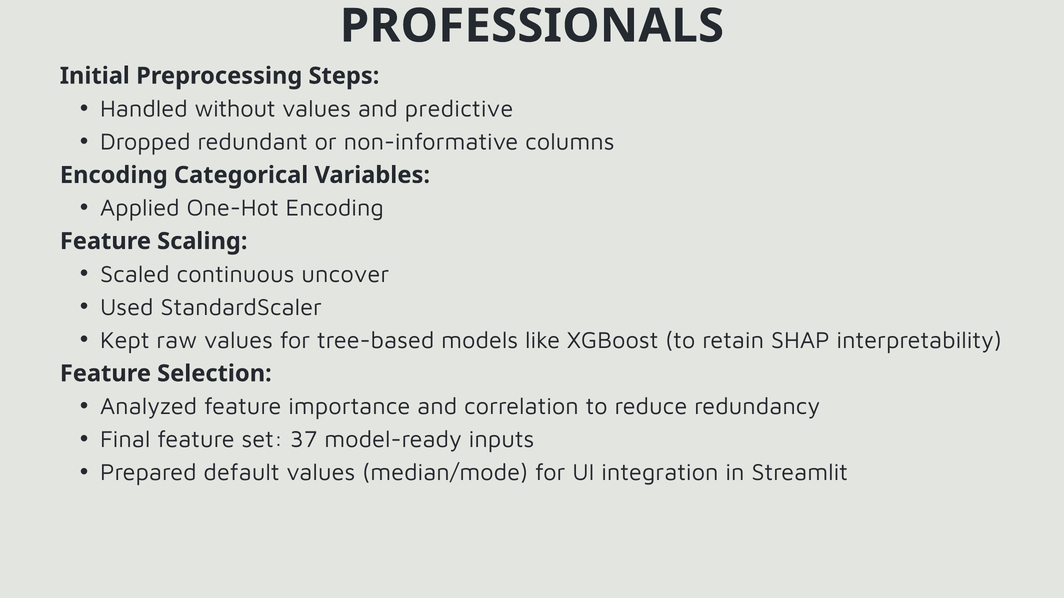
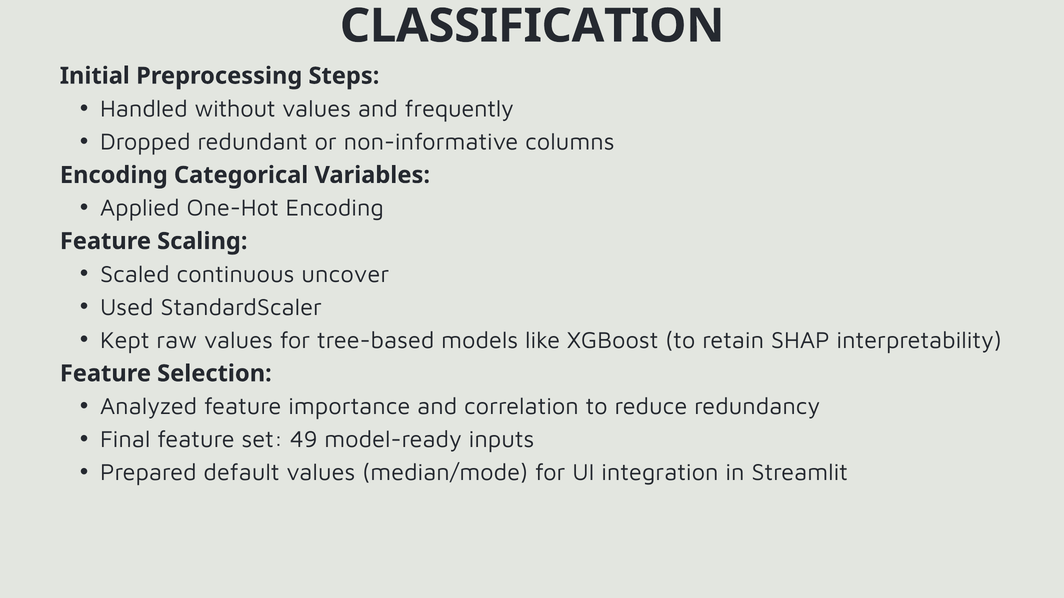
PROFESSIONALS: PROFESSIONALS -> CLASSIFICATION
predictive: predictive -> frequently
37: 37 -> 49
